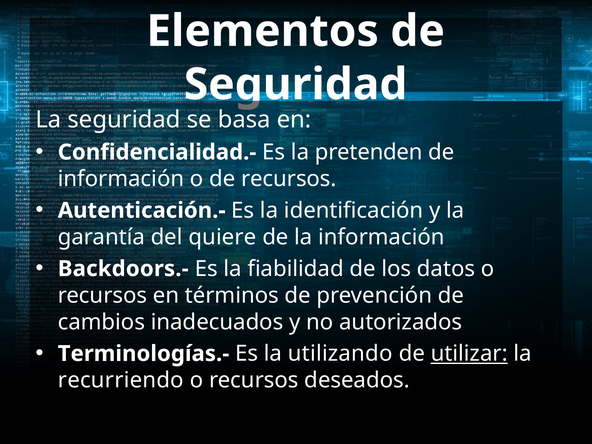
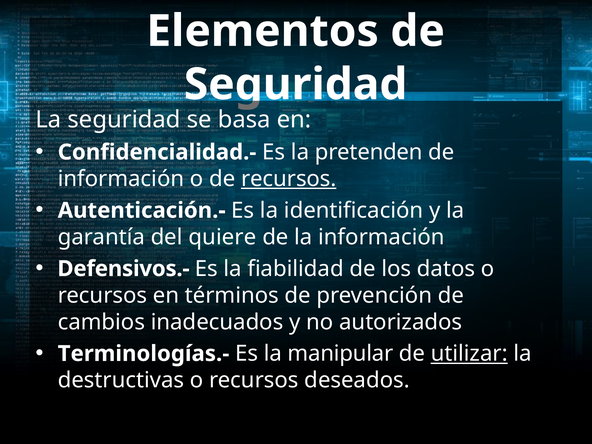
recursos at (289, 179) underline: none -> present
Backdoors.-: Backdoors.- -> Defensivos.-
utilizando: utilizando -> manipular
recurriendo: recurriendo -> destructivas
